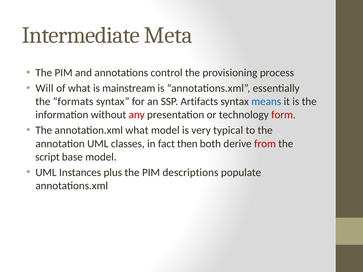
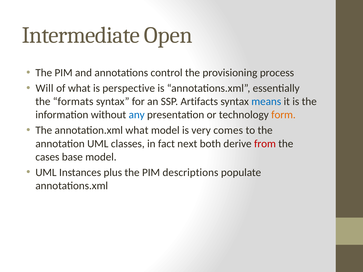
Meta: Meta -> Open
mainstream: mainstream -> perspective
any colour: red -> blue
form colour: red -> orange
typical: typical -> comes
then: then -> next
script: script -> cases
